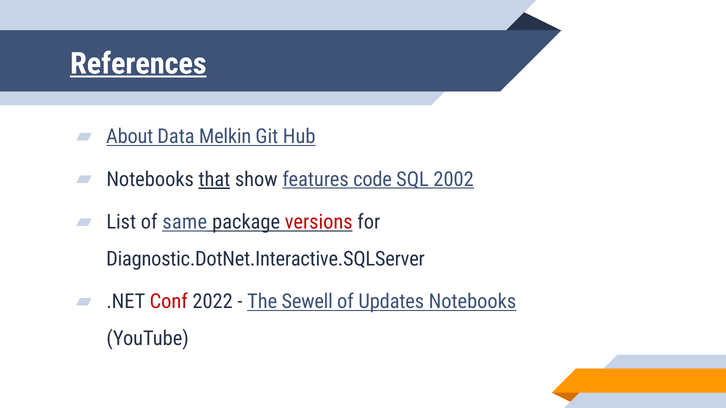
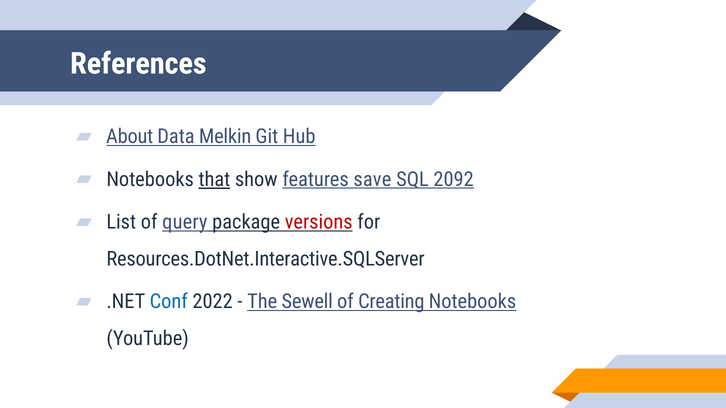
References underline: present -> none
code: code -> save
2002: 2002 -> 2092
same: same -> query
Diagnostic.DotNet.Interactive.SQLServer: Diagnostic.DotNet.Interactive.SQLServer -> Resources.DotNet.Interactive.SQLServer
Conf colour: red -> blue
Updates: Updates -> Creating
